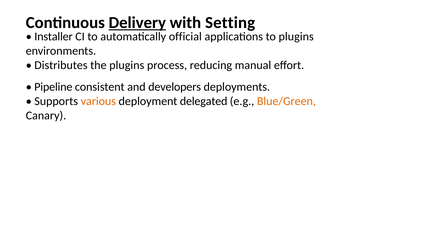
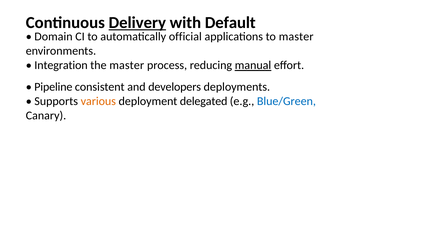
Setting: Setting -> Default
Installer: Installer -> Domain
to plugins: plugins -> master
Distributes: Distributes -> Integration
the plugins: plugins -> master
manual underline: none -> present
Blue/Green colour: orange -> blue
